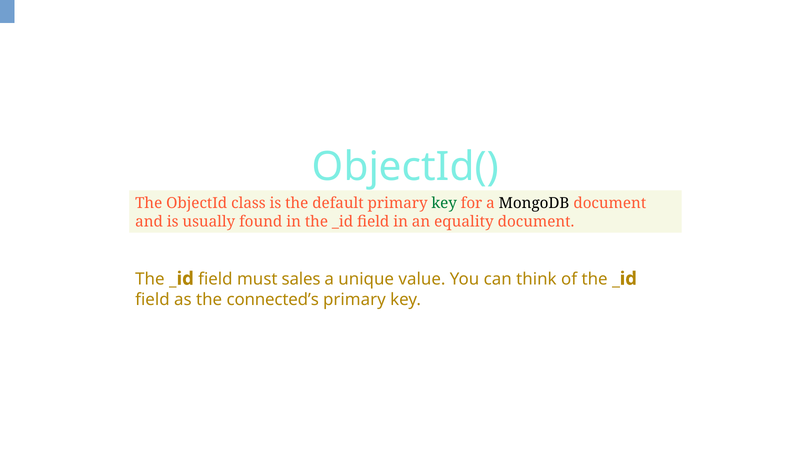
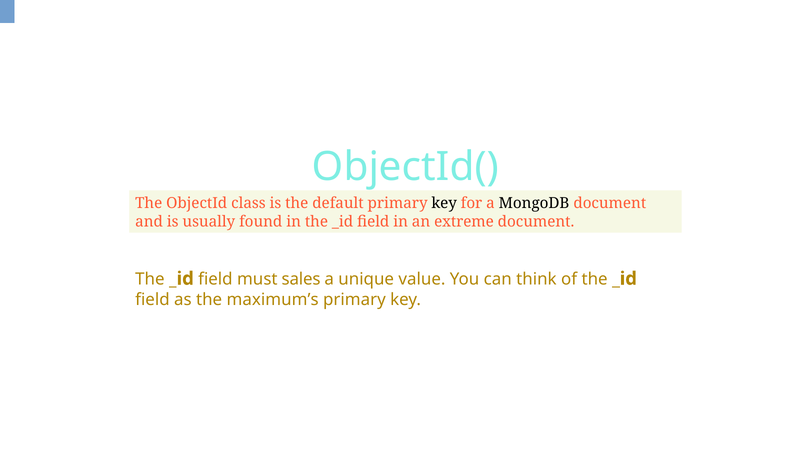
key at (444, 204) colour: green -> black
equality: equality -> extreme
connected’s: connected’s -> maximum’s
